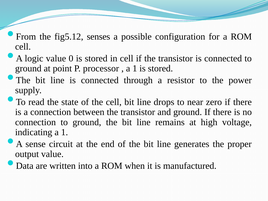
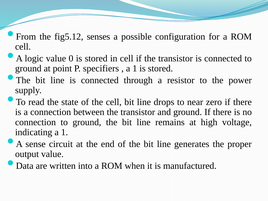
processor: processor -> specifiers
